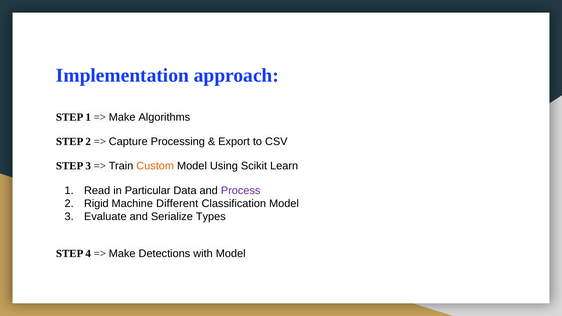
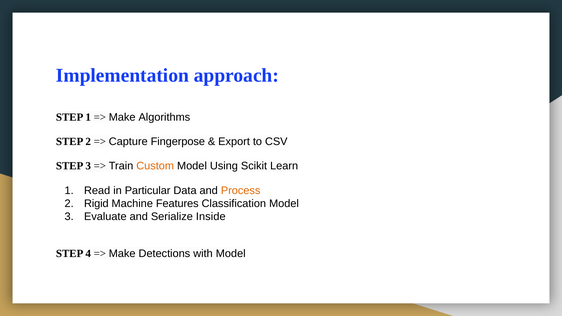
Processing: Processing -> Fingerpose
Process colour: purple -> orange
Different: Different -> Features
Types: Types -> Inside
